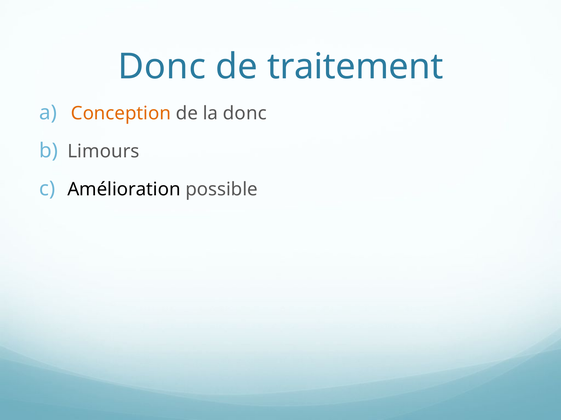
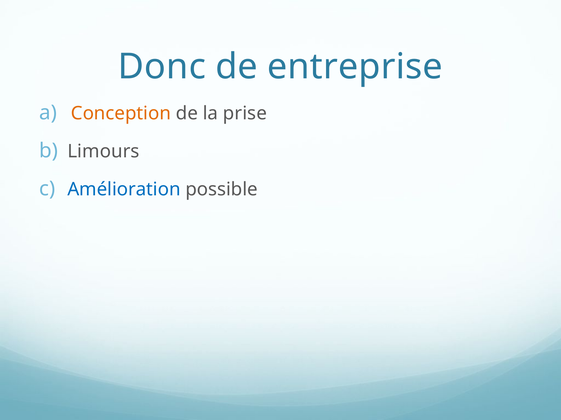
traitement: traitement -> entreprise
la donc: donc -> prise
Amélioration colour: black -> blue
